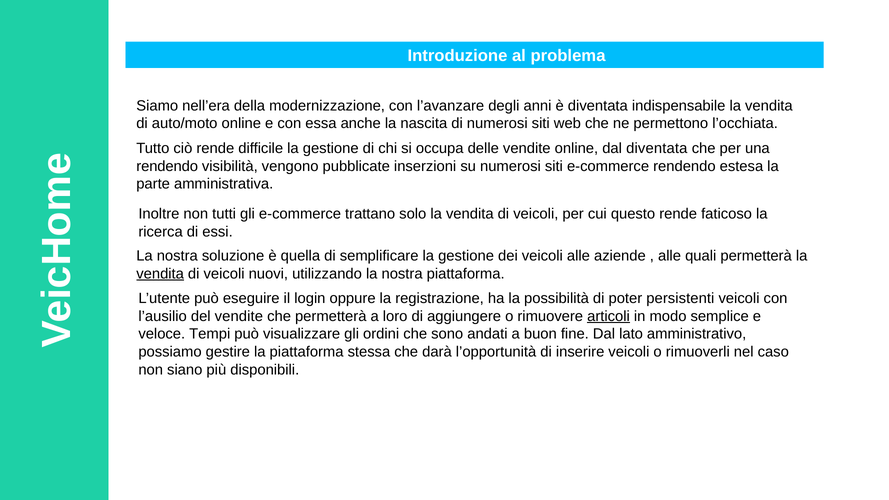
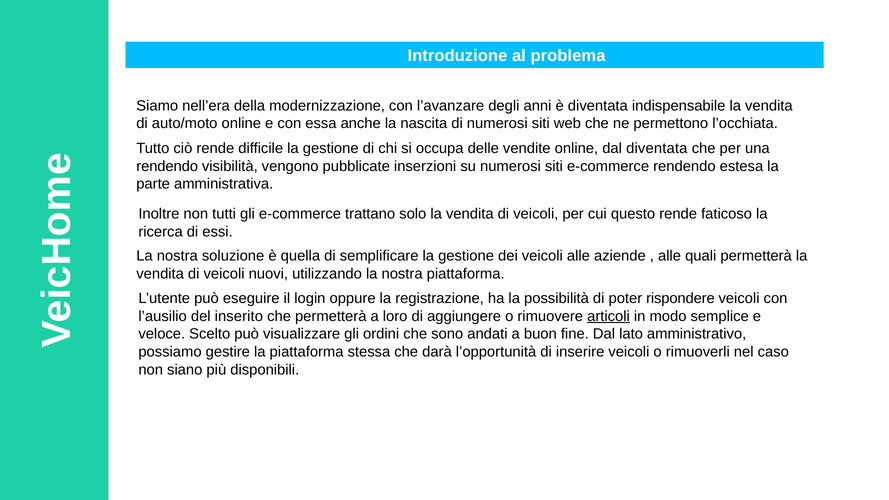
vendita at (160, 274) underline: present -> none
persistenti: persistenti -> rispondere
del vendite: vendite -> inserito
Tempi: Tempi -> Scelto
